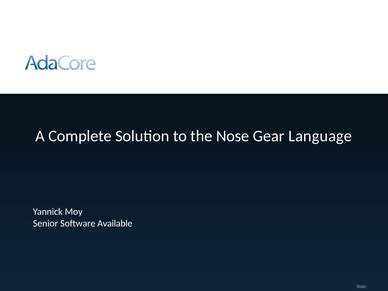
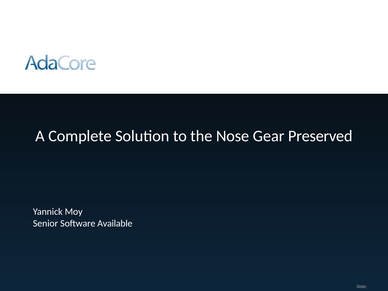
Language: Language -> Preserved
